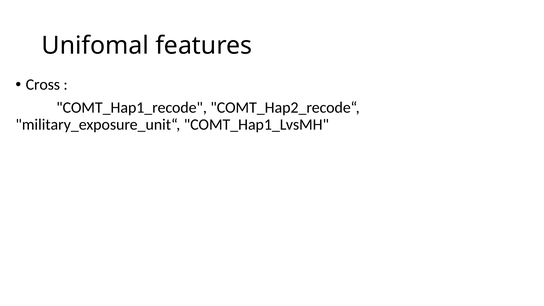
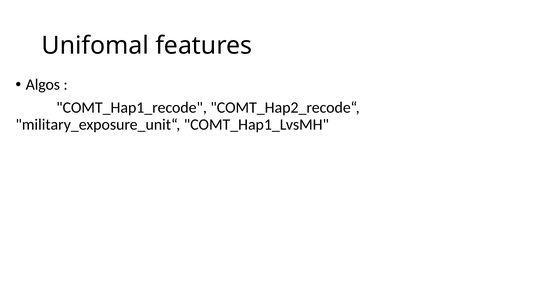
Cross: Cross -> Algos
